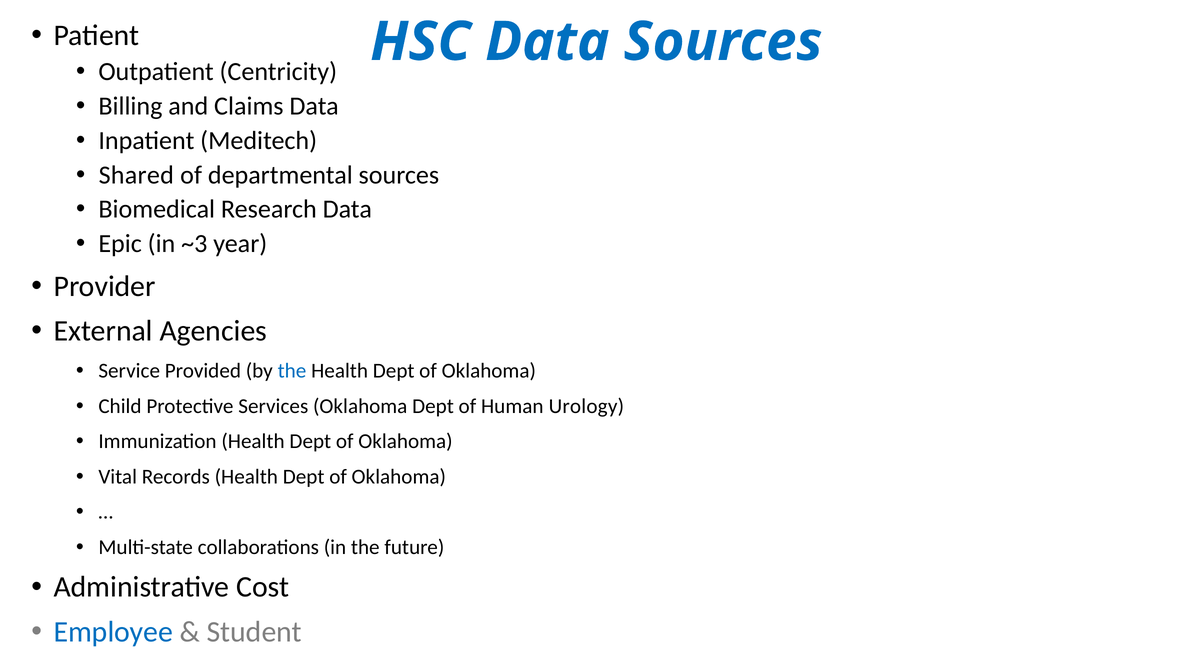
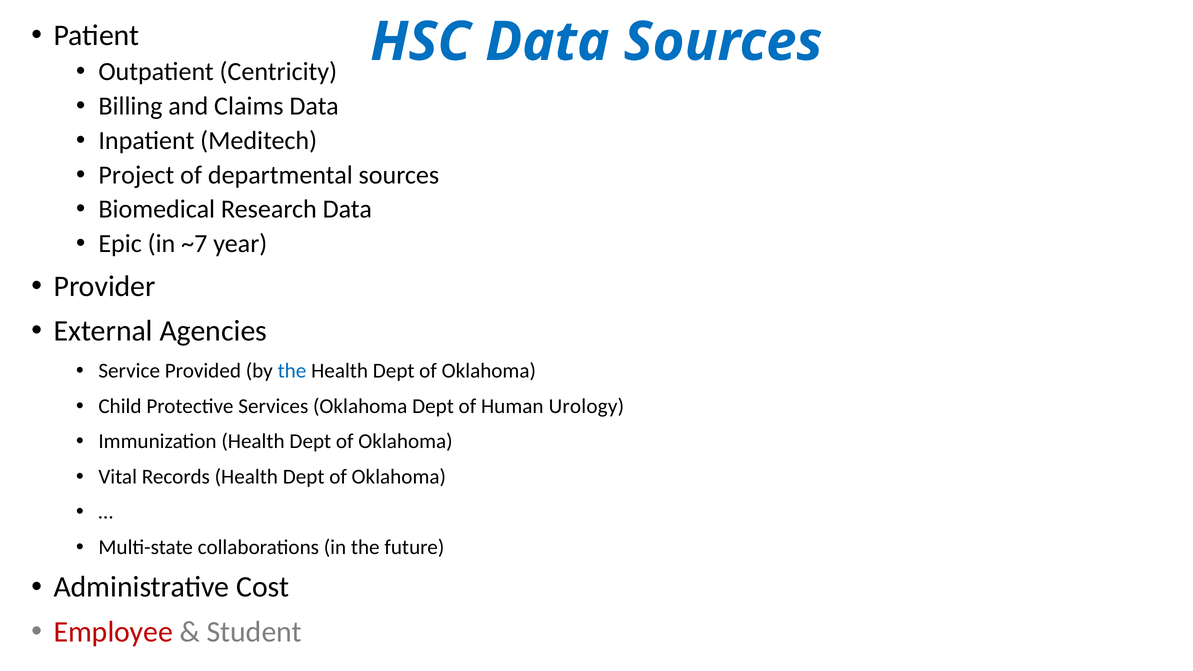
Shared: Shared -> Project
~3: ~3 -> ~7
Employee colour: blue -> red
